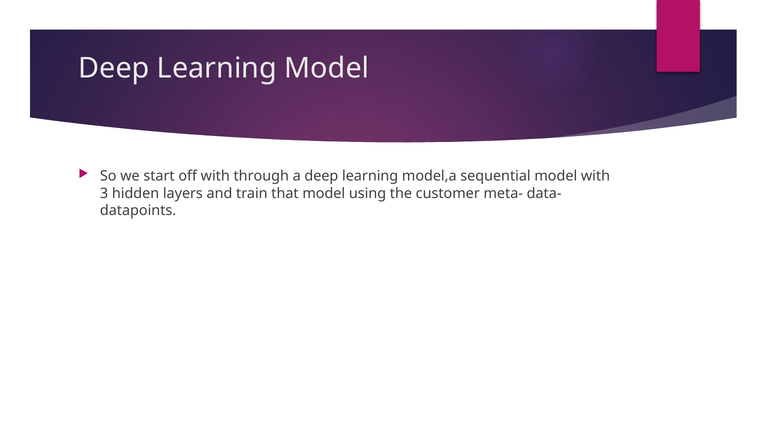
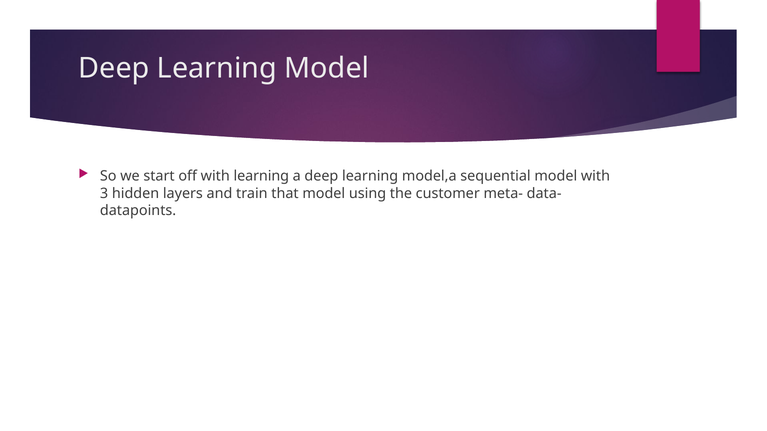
with through: through -> learning
